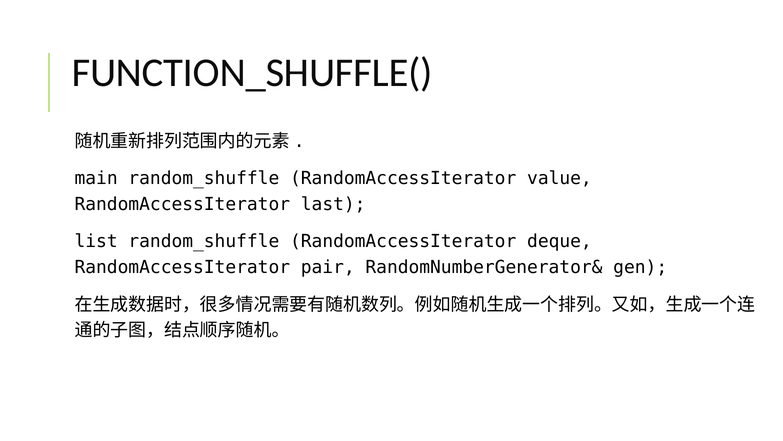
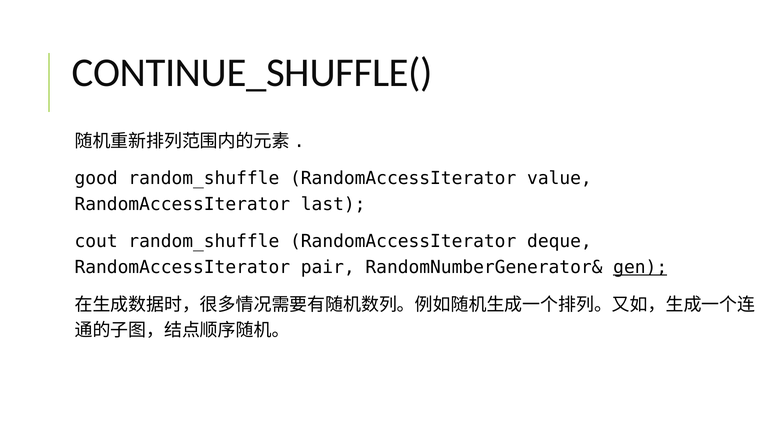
FUNCTION_SHUFFLE(: FUNCTION_SHUFFLE( -> CONTINUE_SHUFFLE(
main: main -> good
list: list -> cout
gen underline: none -> present
